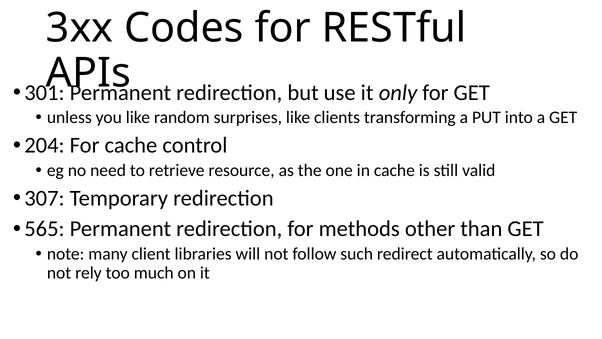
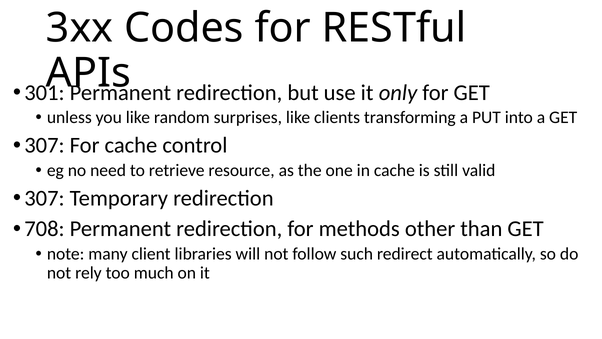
204 at (44, 145): 204 -> 307
565: 565 -> 708
